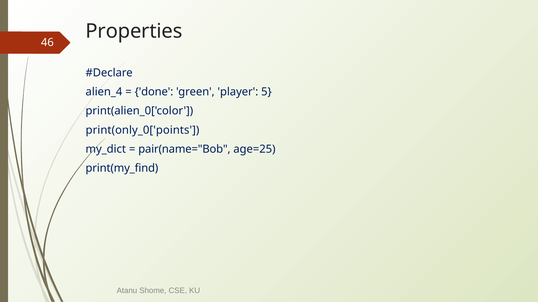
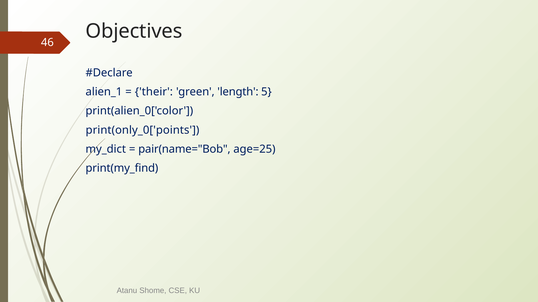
Properties: Properties -> Objectives
alien_4: alien_4 -> alien_1
done: done -> their
player: player -> length
